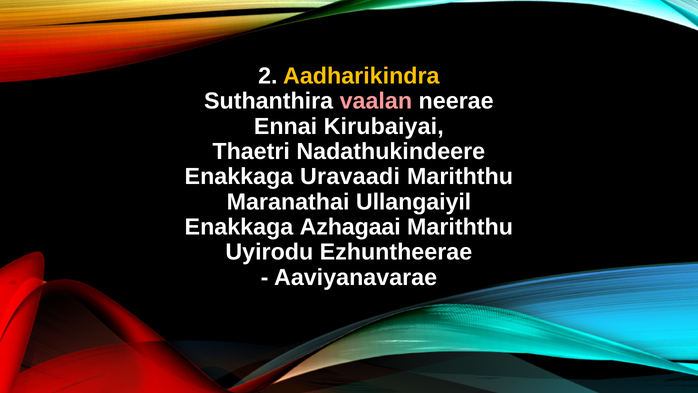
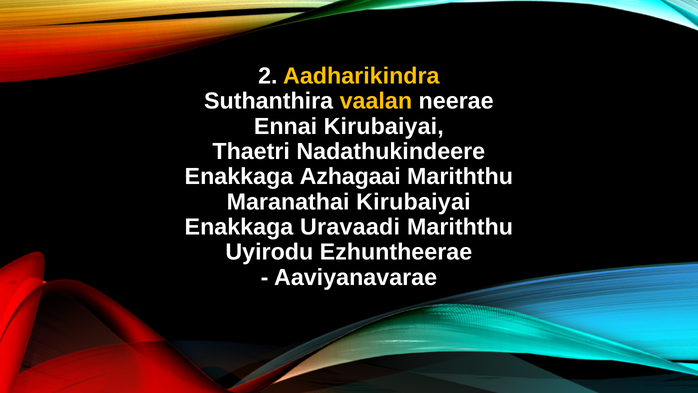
vaalan colour: pink -> yellow
Uravaadi: Uravaadi -> Azhagaai
Maranathai Ullangaiyil: Ullangaiyil -> Kirubaiyai
Azhagaai: Azhagaai -> Uravaadi
